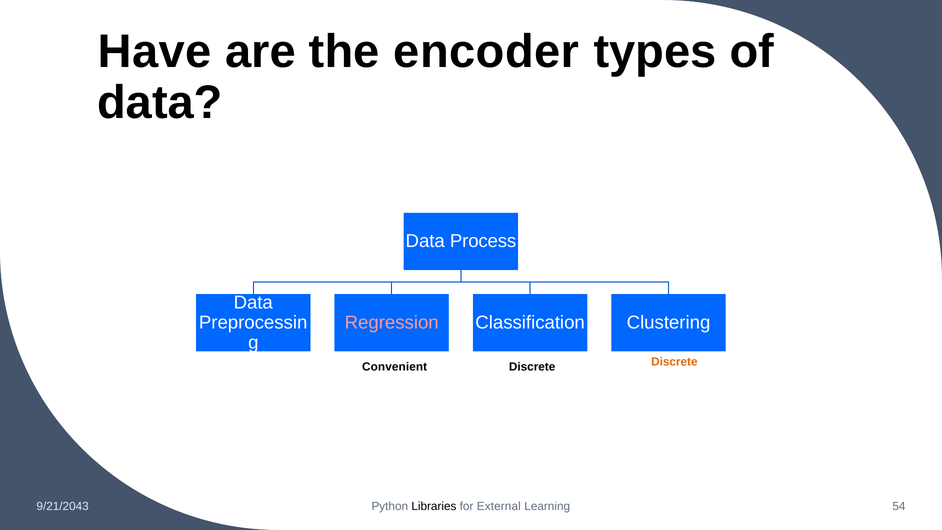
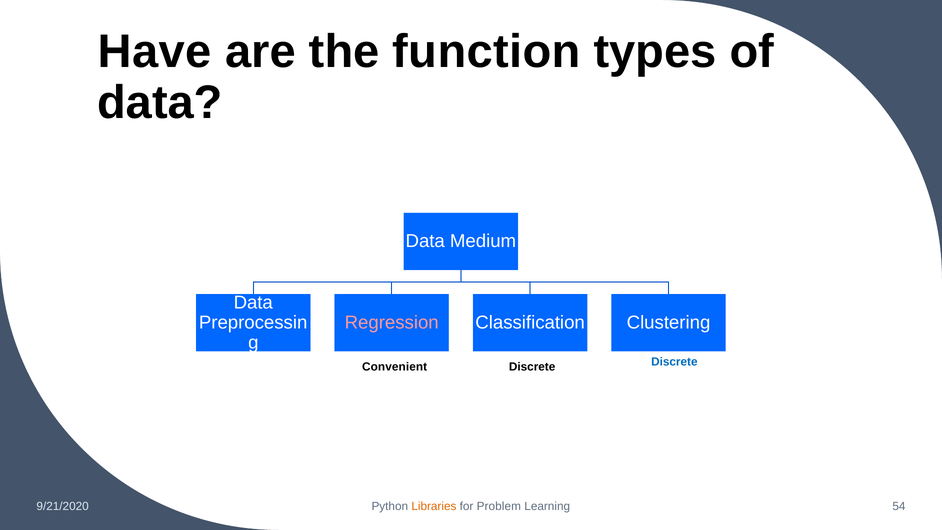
encoder: encoder -> function
Process: Process -> Medium
Discrete at (674, 362) colour: orange -> blue
9/21/2043: 9/21/2043 -> 9/21/2020
Libraries colour: black -> orange
External: External -> Problem
